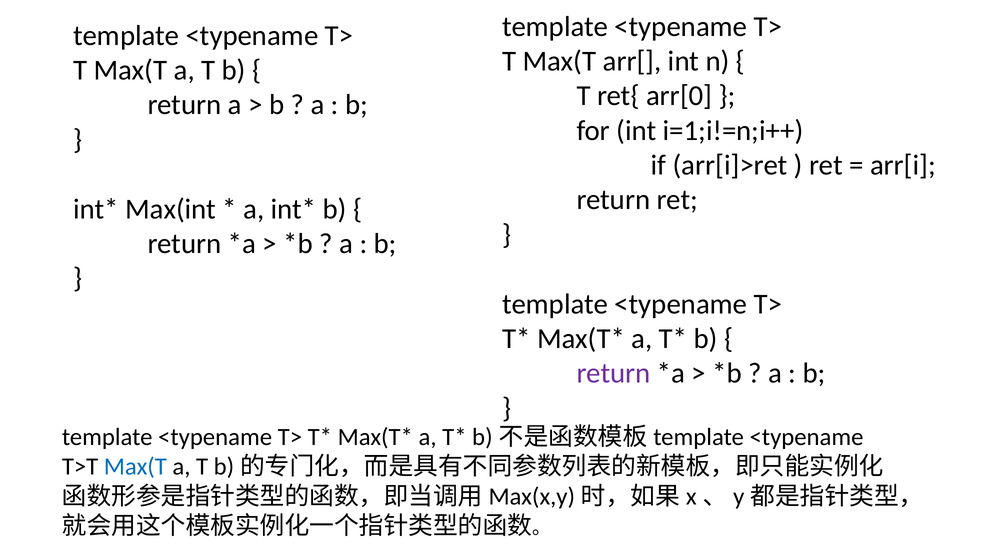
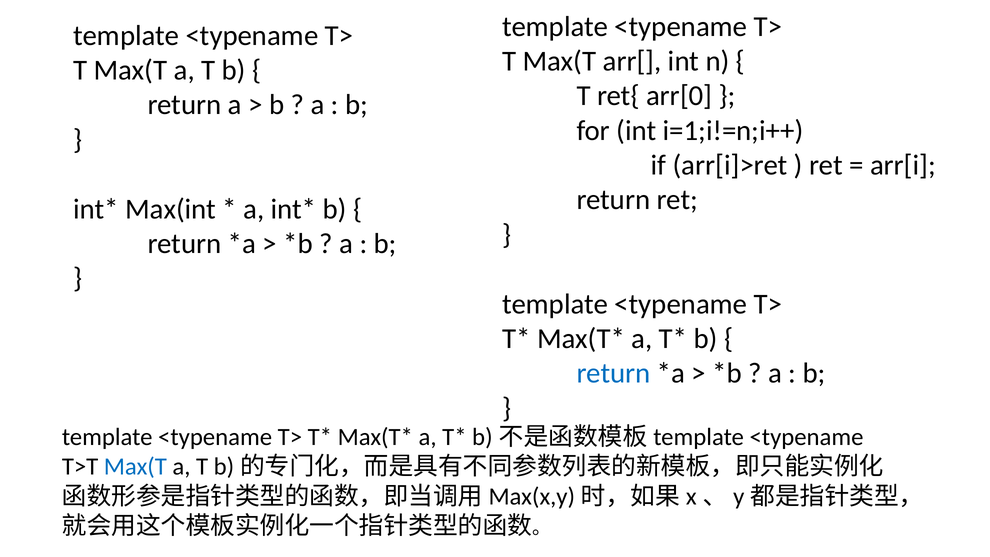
return at (613, 373) colour: purple -> blue
